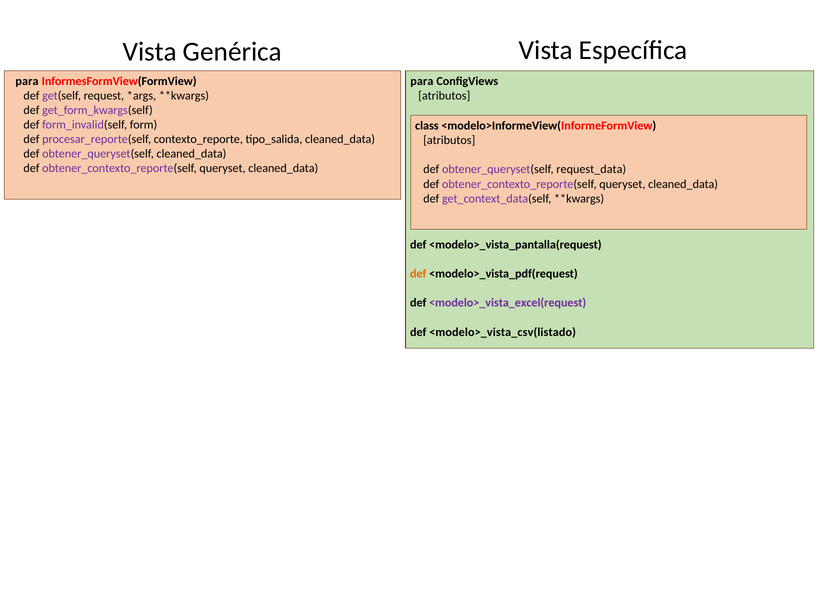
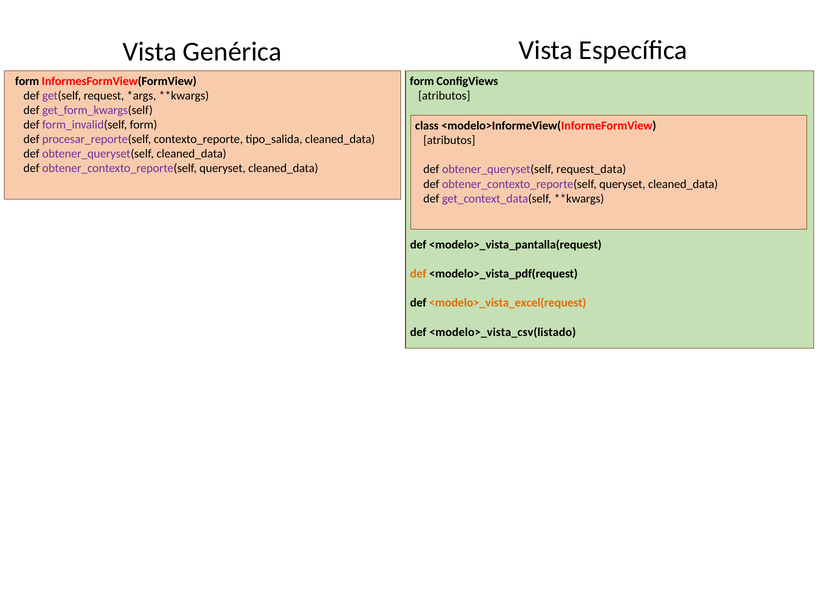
para at (422, 81): para -> form
para at (27, 81): para -> form
<modelo>_vista_excel(request colour: purple -> orange
